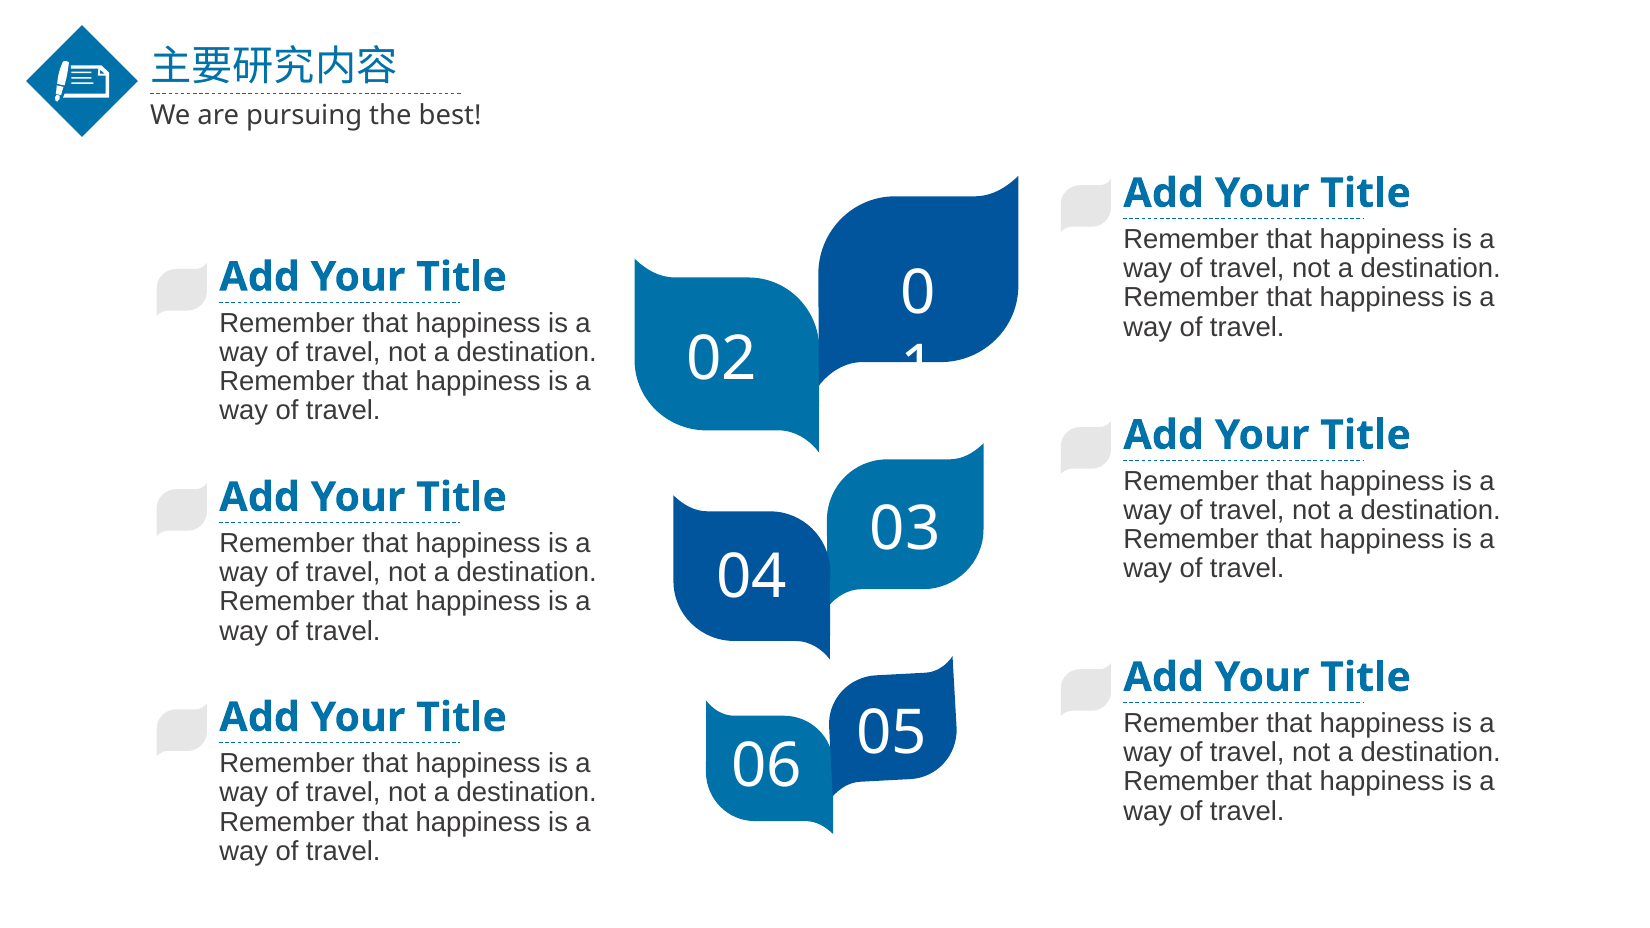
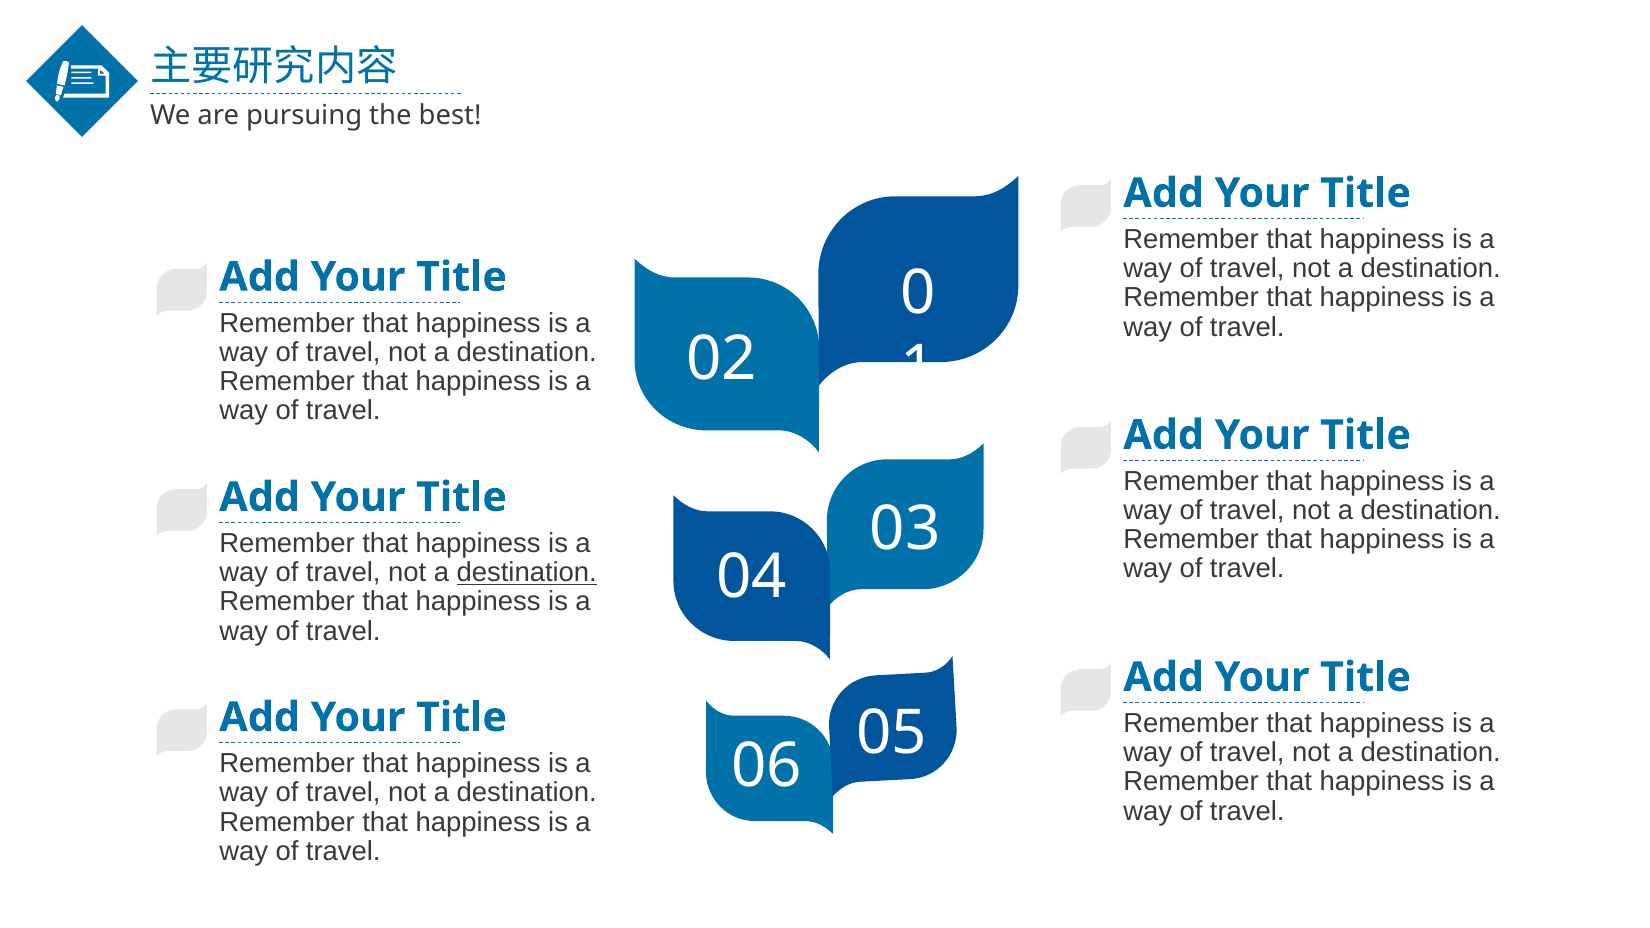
destination at (527, 573) underline: none -> present
